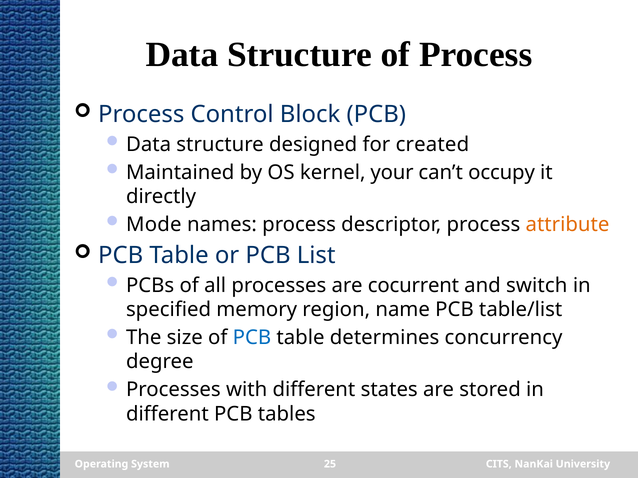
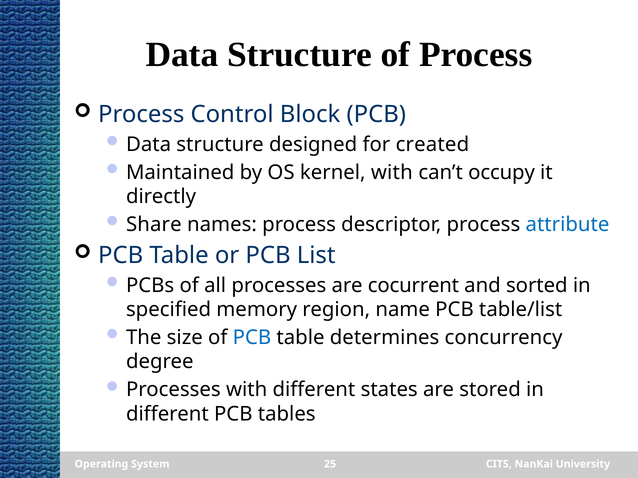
kernel your: your -> with
Mode: Mode -> Share
attribute colour: orange -> blue
switch: switch -> sorted
